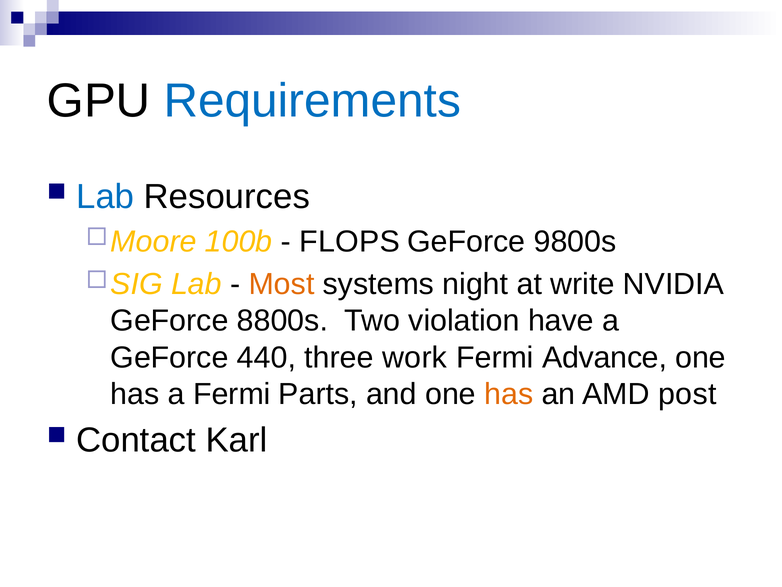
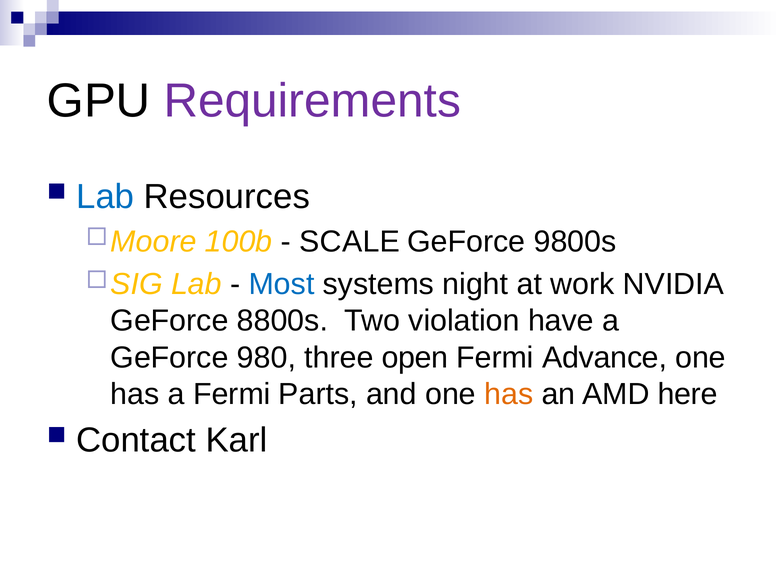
Requirements colour: blue -> purple
FLOPS: FLOPS -> SCALE
Most colour: orange -> blue
write: write -> work
440: 440 -> 980
work: work -> open
post: post -> here
